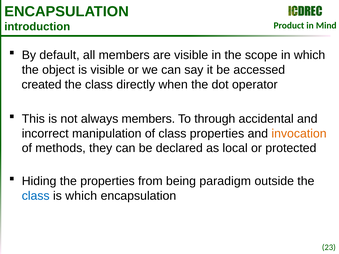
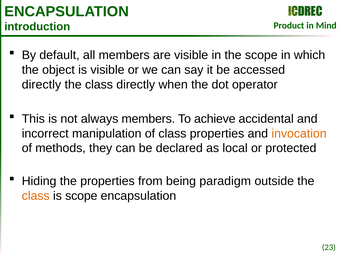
created at (42, 85): created -> directly
through: through -> achieve
class at (36, 196) colour: blue -> orange
is which: which -> scope
